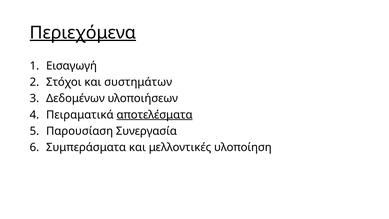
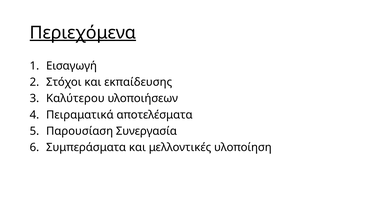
συστημάτων: συστημάτων -> εκπαίδευσης
Δεδομένων: Δεδομένων -> Καλύτερου
αποτελέσματα underline: present -> none
